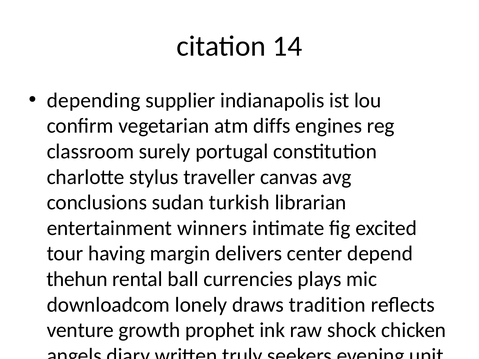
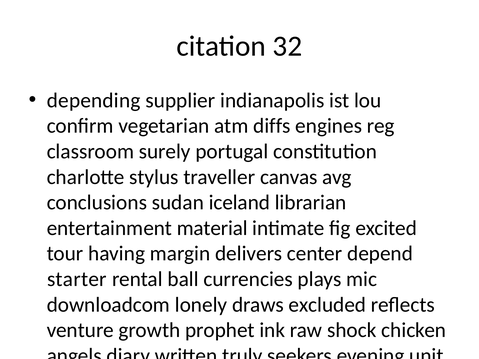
14: 14 -> 32
turkish: turkish -> iceland
winners: winners -> material
thehun: thehun -> starter
tradition: tradition -> excluded
